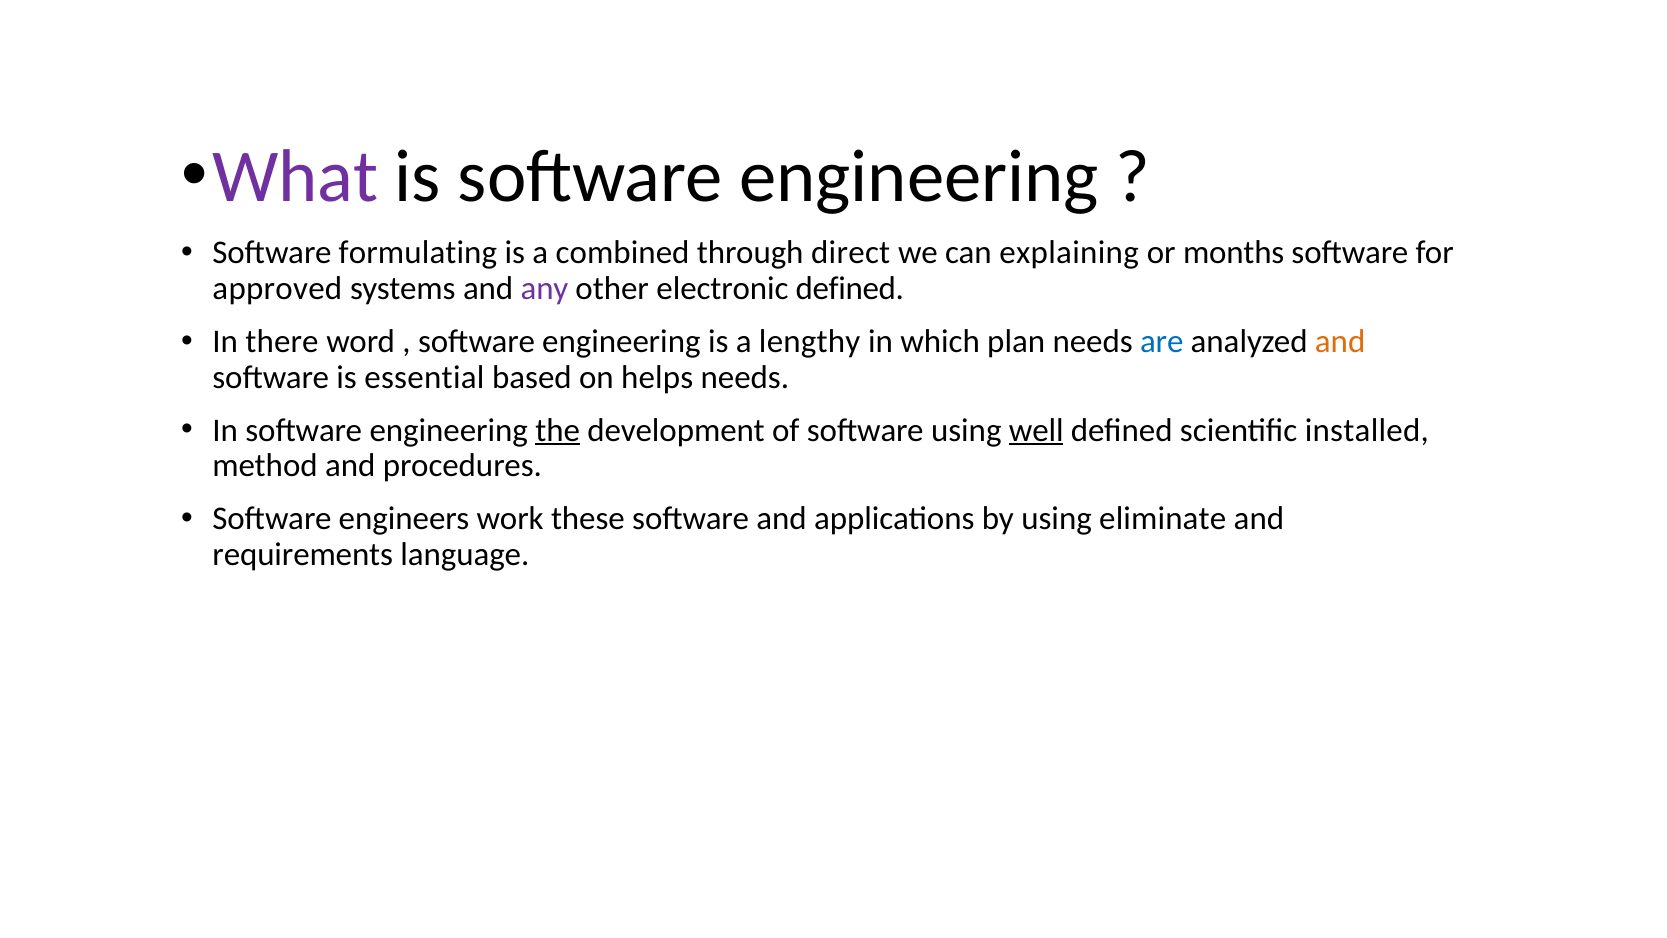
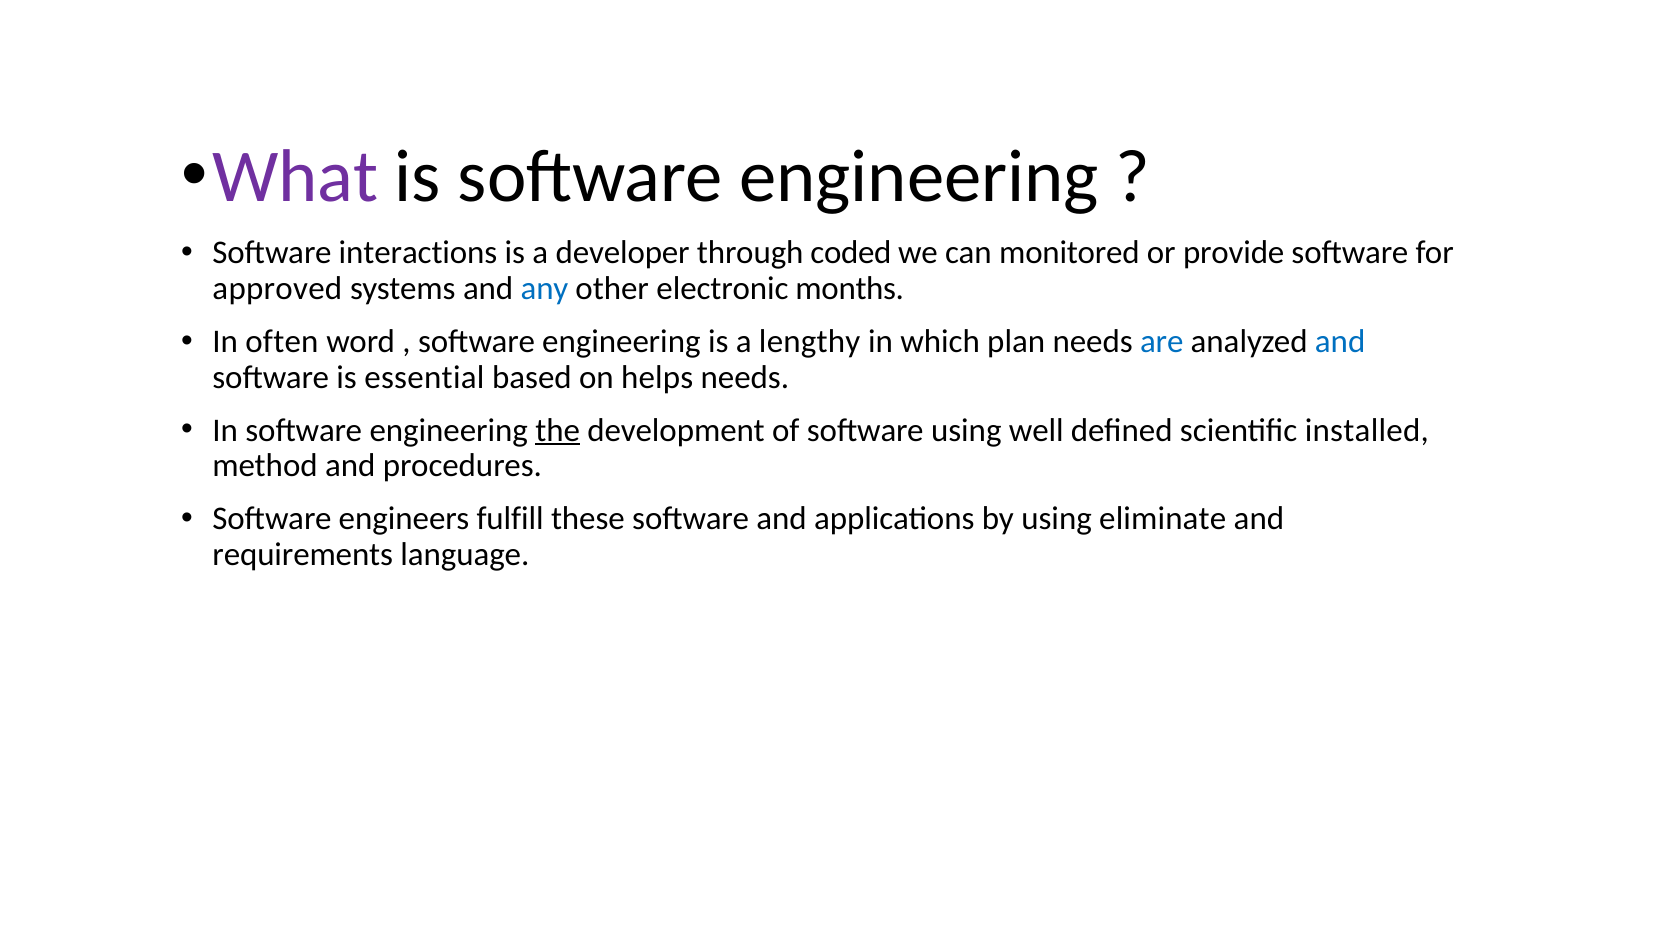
formulating: formulating -> interactions
combined: combined -> developer
direct: direct -> coded
explaining: explaining -> monitored
months: months -> provide
any colour: purple -> blue
electronic defined: defined -> months
there: there -> often
and at (1340, 341) colour: orange -> blue
well underline: present -> none
work: work -> fulfill
